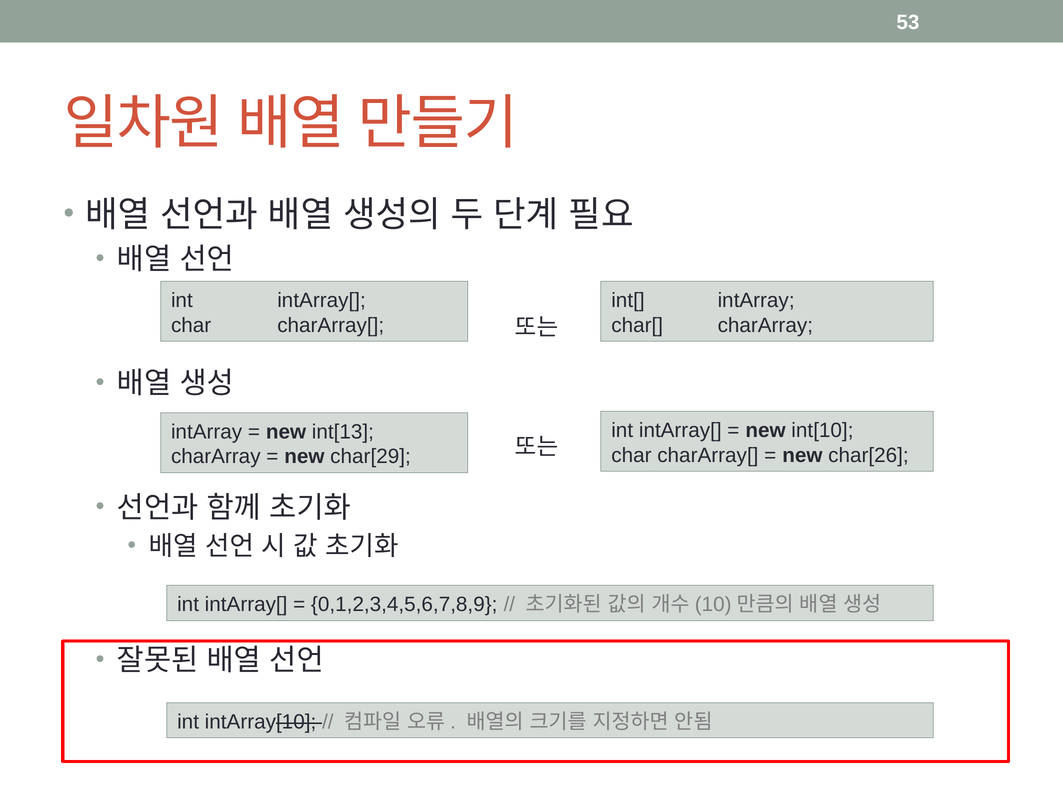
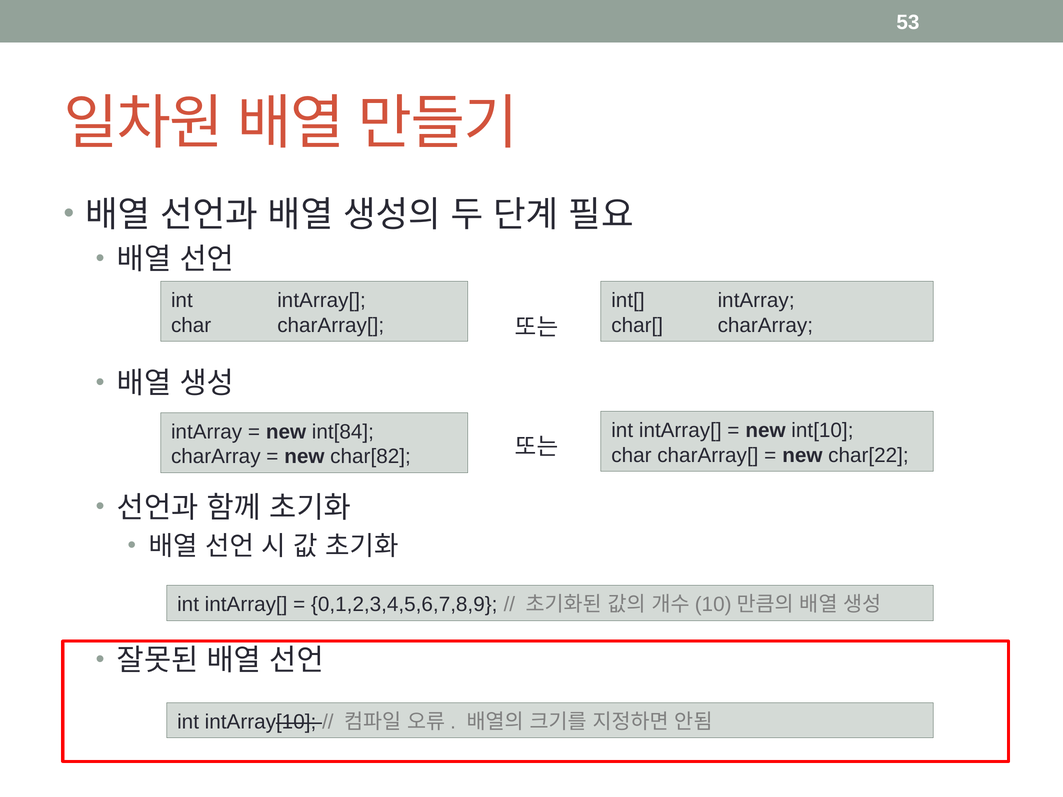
int[13: int[13 -> int[84
char[26: char[26 -> char[22
char[29: char[29 -> char[82
